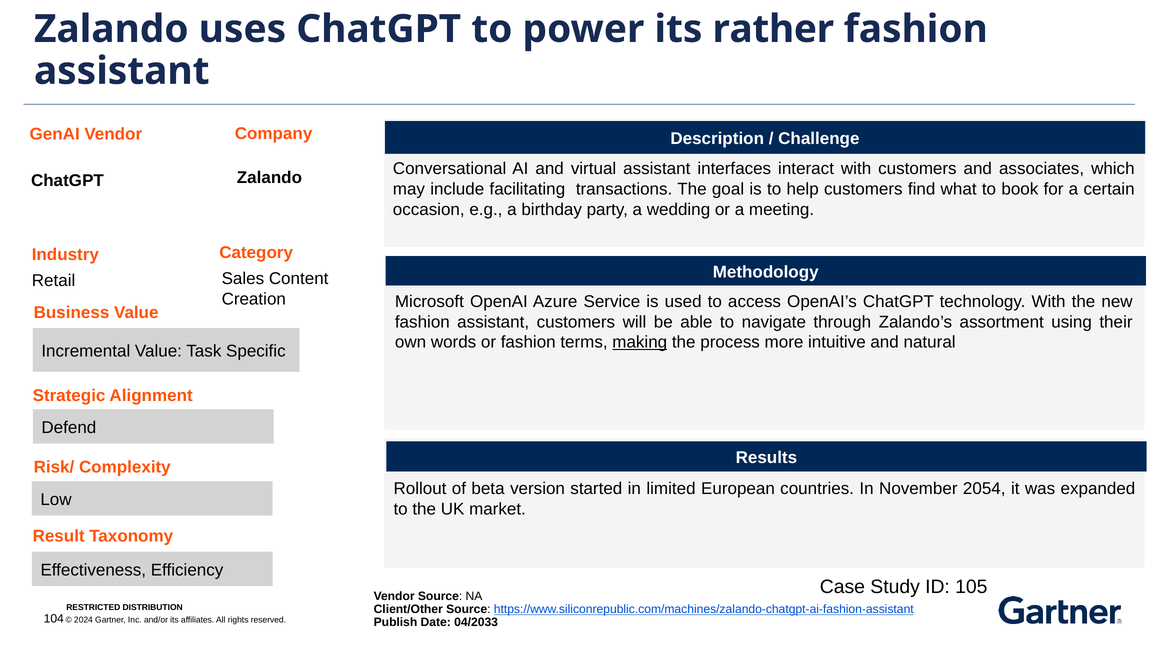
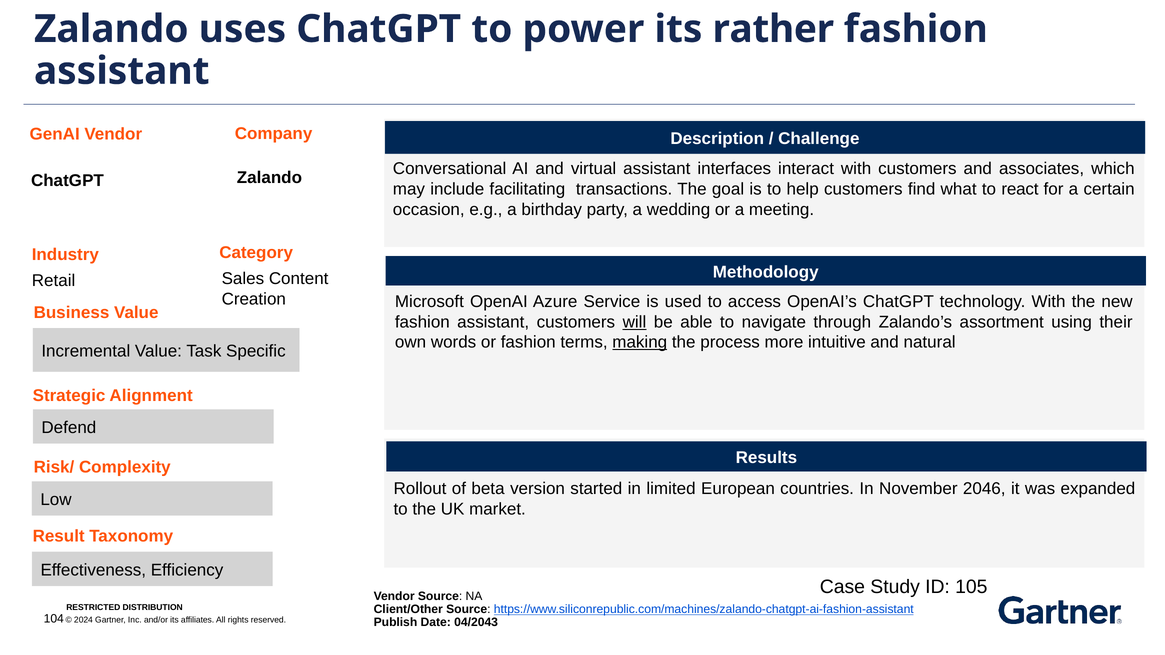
book: book -> react
will underline: none -> present
2054: 2054 -> 2046
04/2033: 04/2033 -> 04/2043
